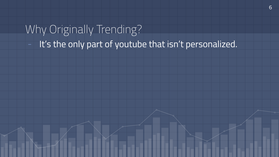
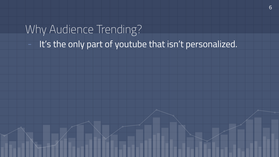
Originally: Originally -> Audience
